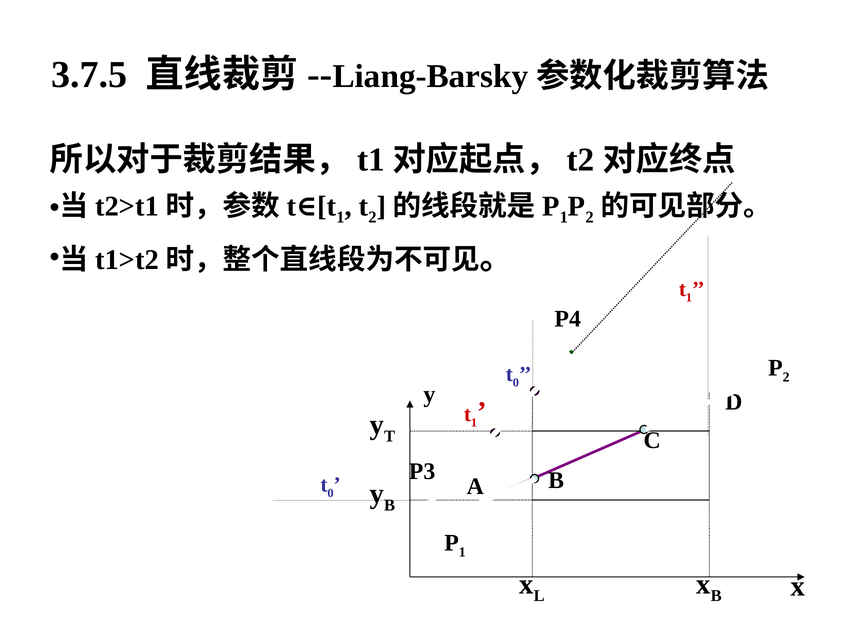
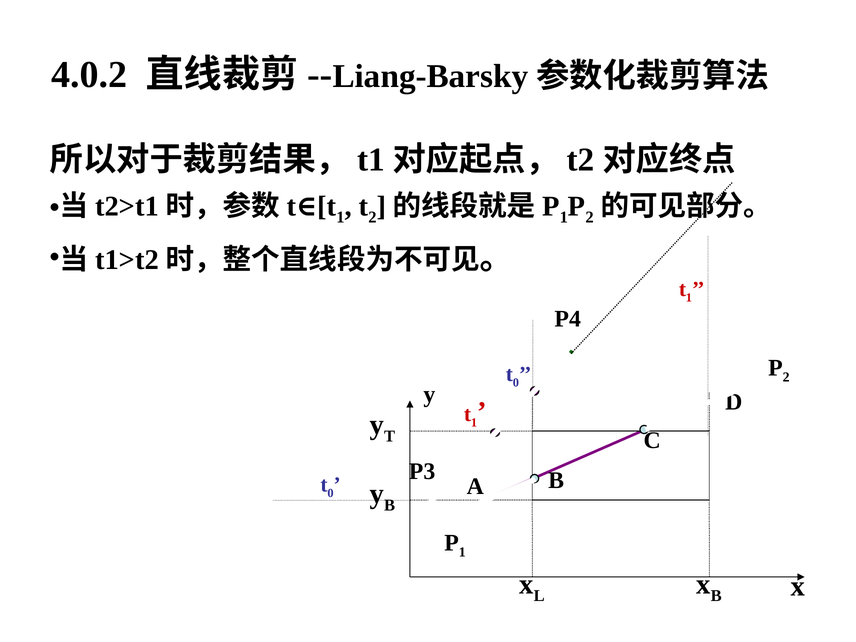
3.7.5: 3.7.5 -> 4.0.2
